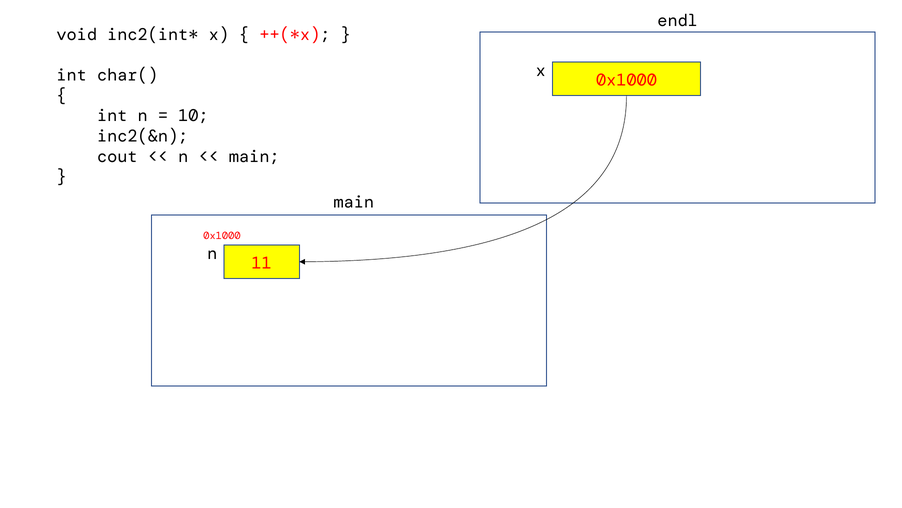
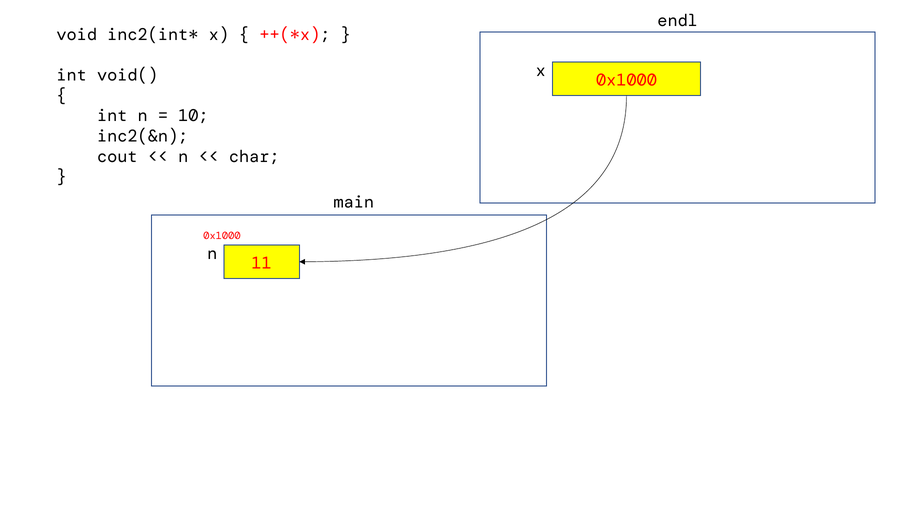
char(: char( -> void(
main at (254, 156): main -> char
